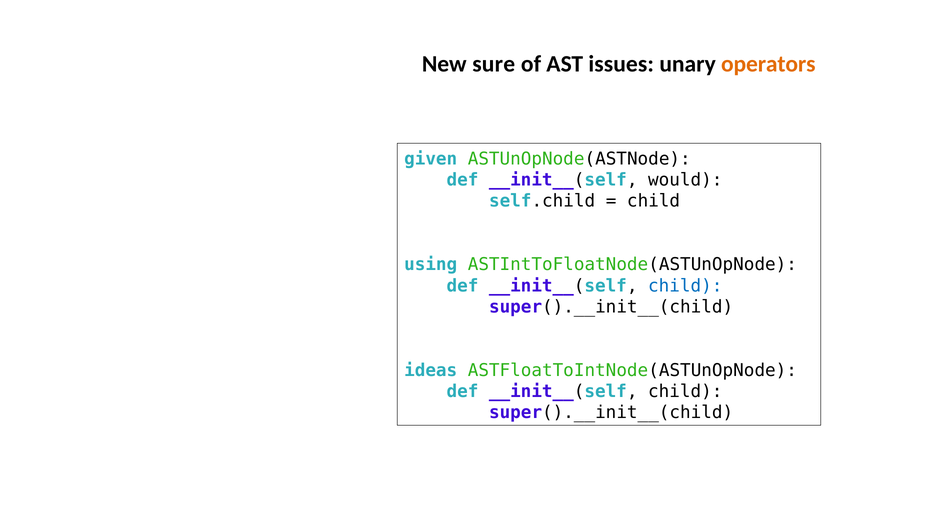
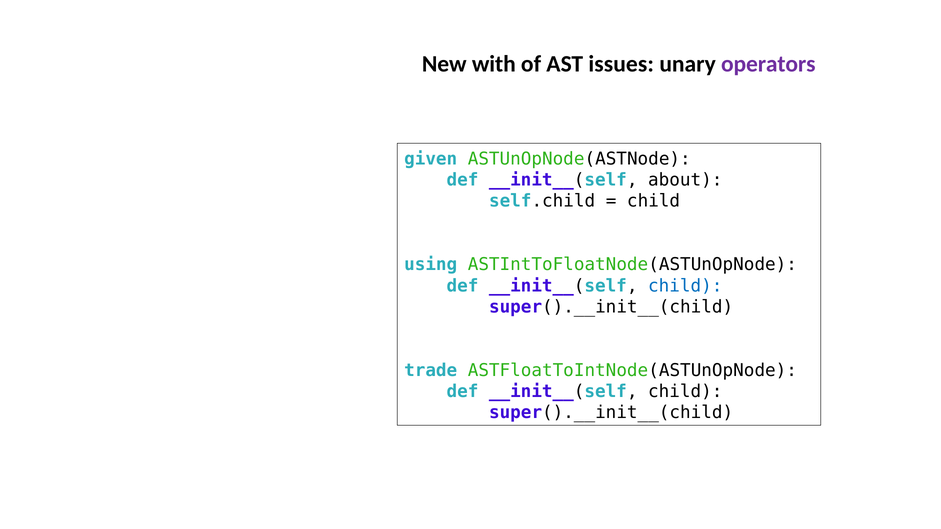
sure: sure -> with
operators colour: orange -> purple
would: would -> about
ideas: ideas -> trade
